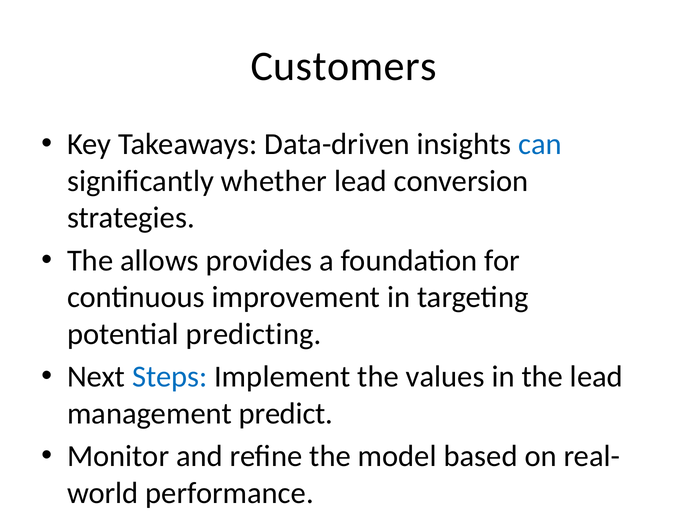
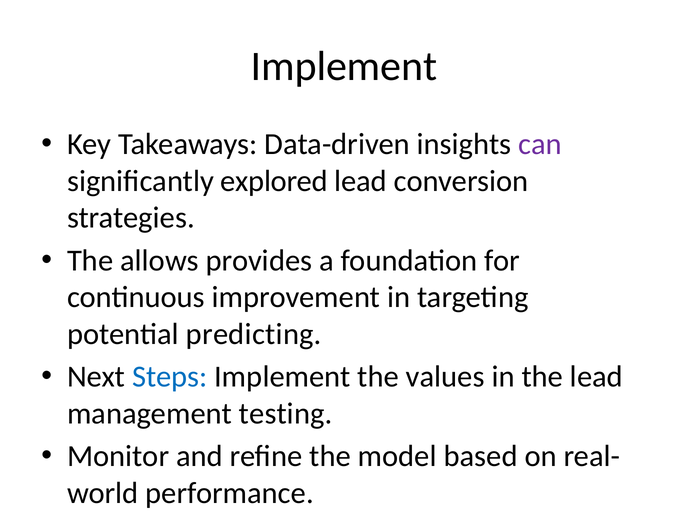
Customers at (344, 67): Customers -> Implement
can colour: blue -> purple
whether: whether -> explored
predict: predict -> testing
